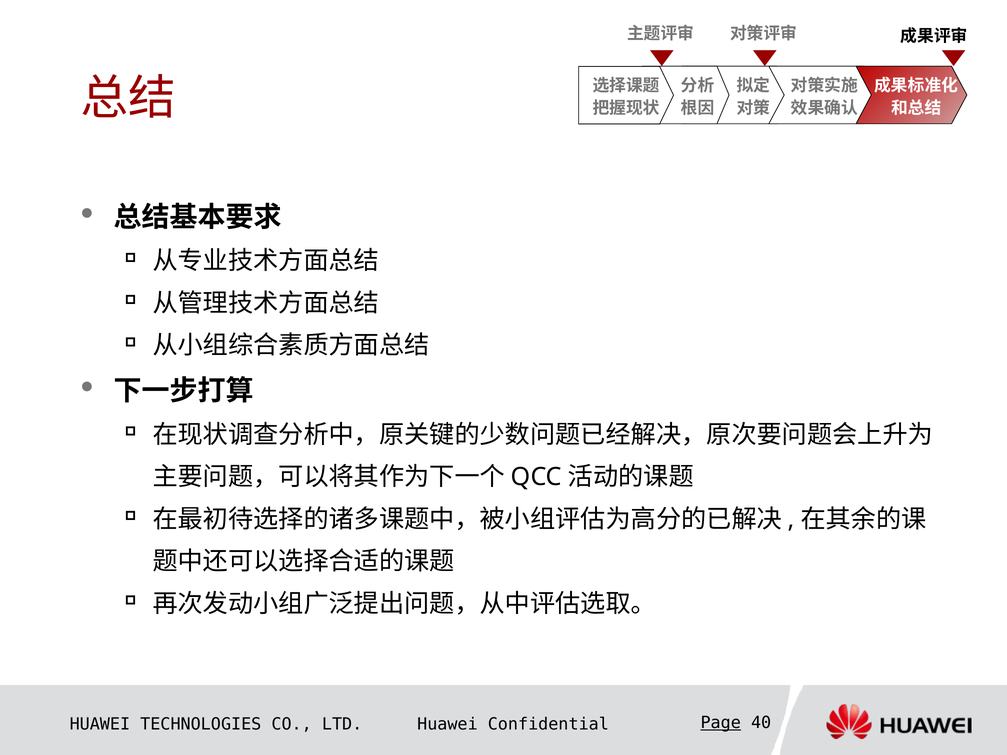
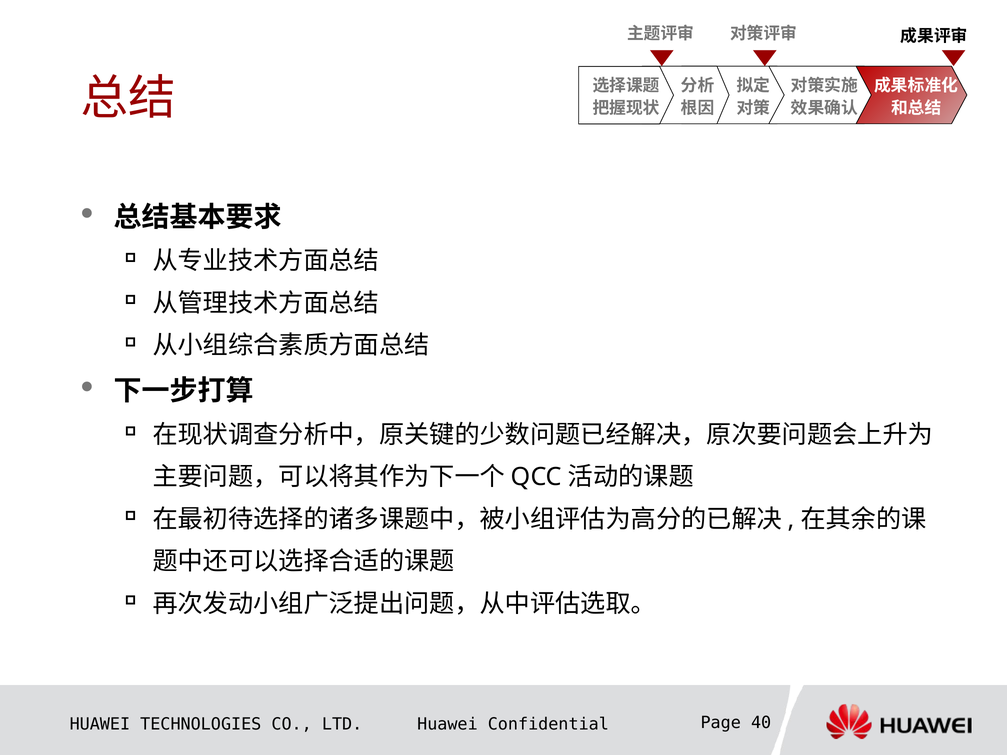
Page underline: present -> none
